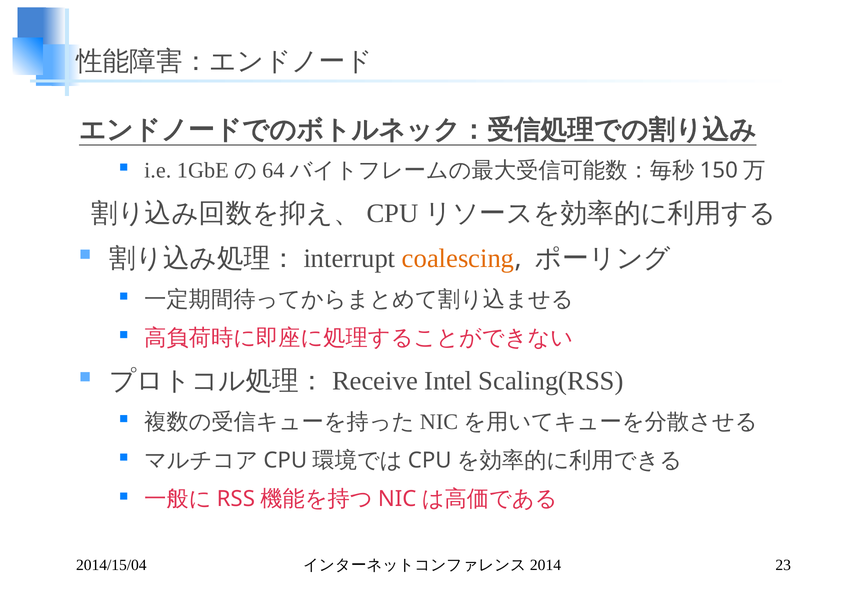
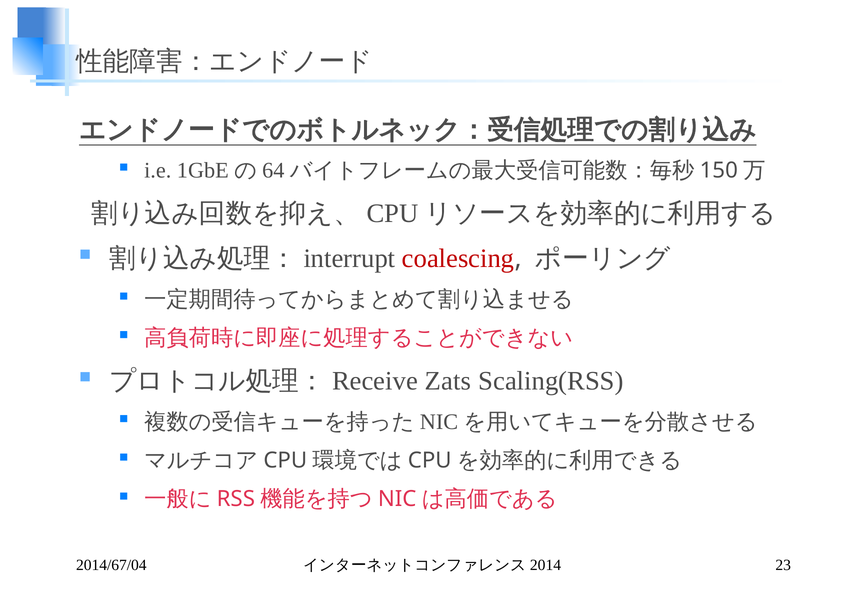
coalescing colour: orange -> red
Intel: Intel -> Zats
2014/15/04: 2014/15/04 -> 2014/67/04
